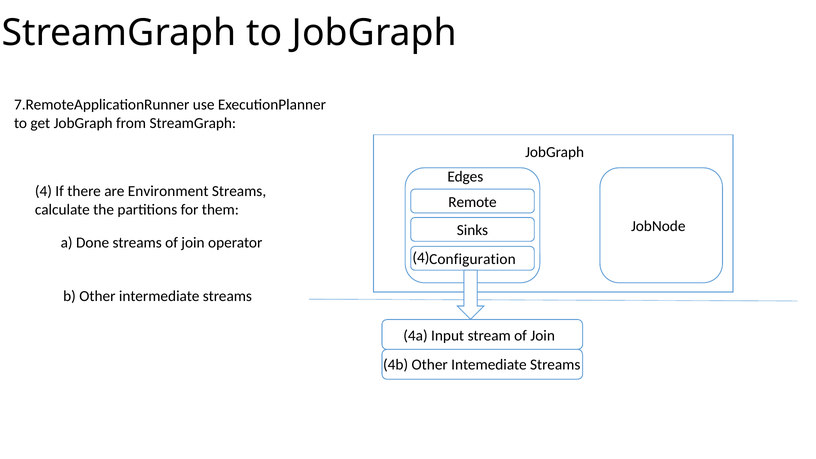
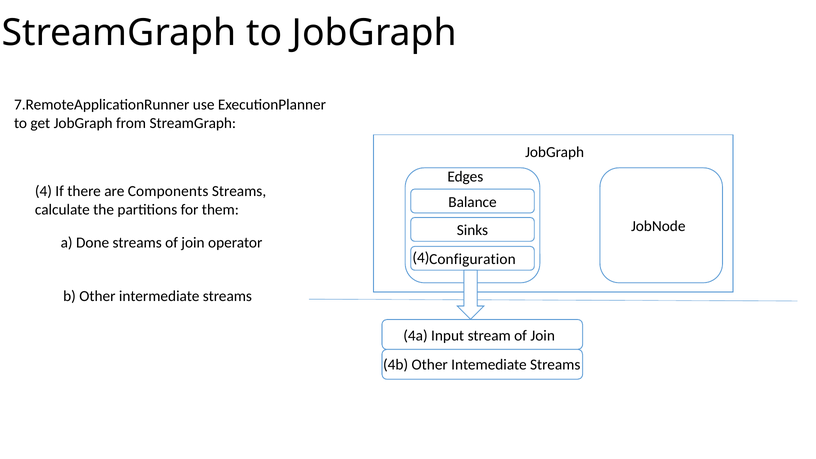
Environment: Environment -> Components
Remote: Remote -> Balance
